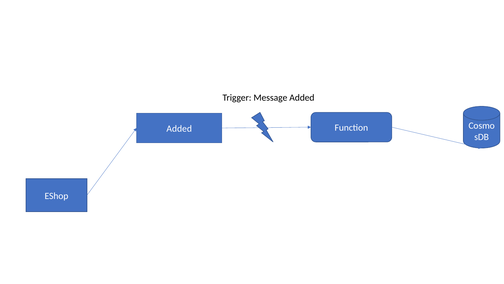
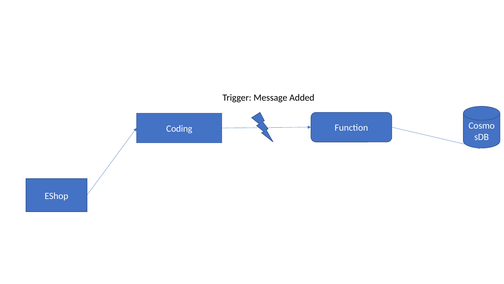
Added at (179, 128): Added -> Coding
